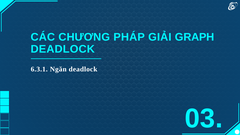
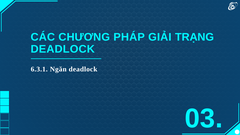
GRAPH: GRAPH -> TRẠNG
